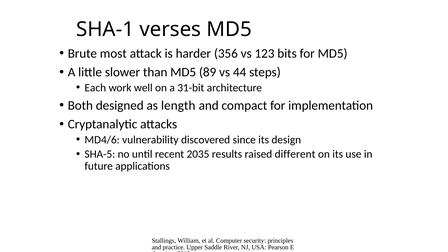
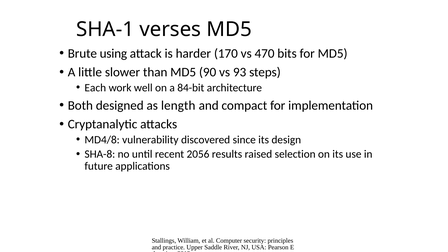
most: most -> using
356: 356 -> 170
123: 123 -> 470
89: 89 -> 90
44: 44 -> 93
31-bit: 31-bit -> 84-bit
MD4/6: MD4/6 -> MD4/8
SHA-5: SHA-5 -> SHA-8
2035: 2035 -> 2056
different: different -> selection
